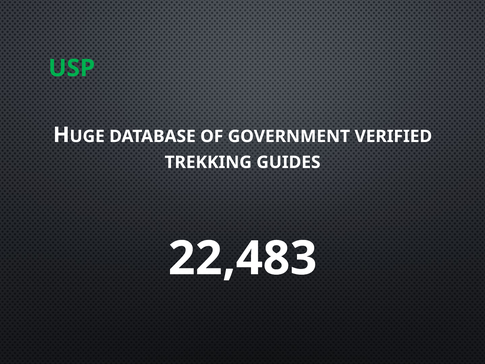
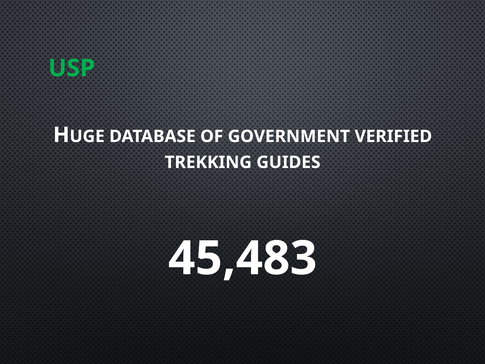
22,483: 22,483 -> 45,483
